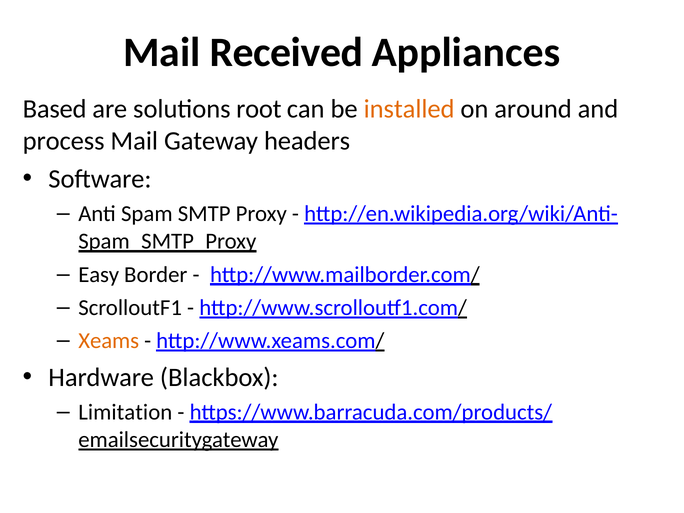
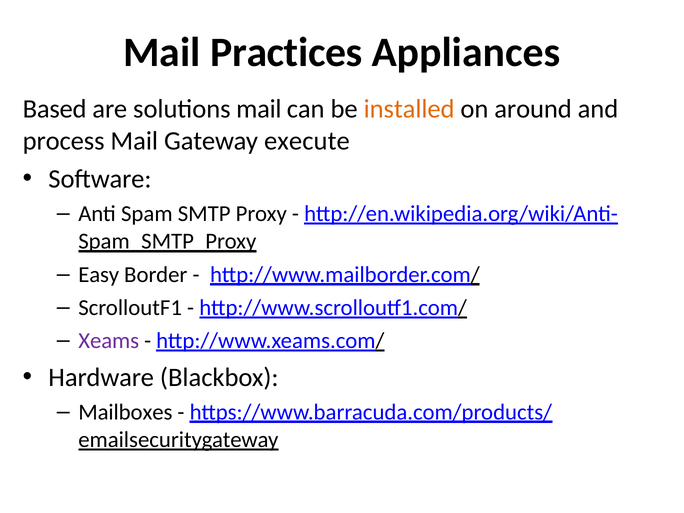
Received: Received -> Practices
solutions root: root -> mail
headers: headers -> execute
Xeams colour: orange -> purple
Limitation: Limitation -> Mailboxes
